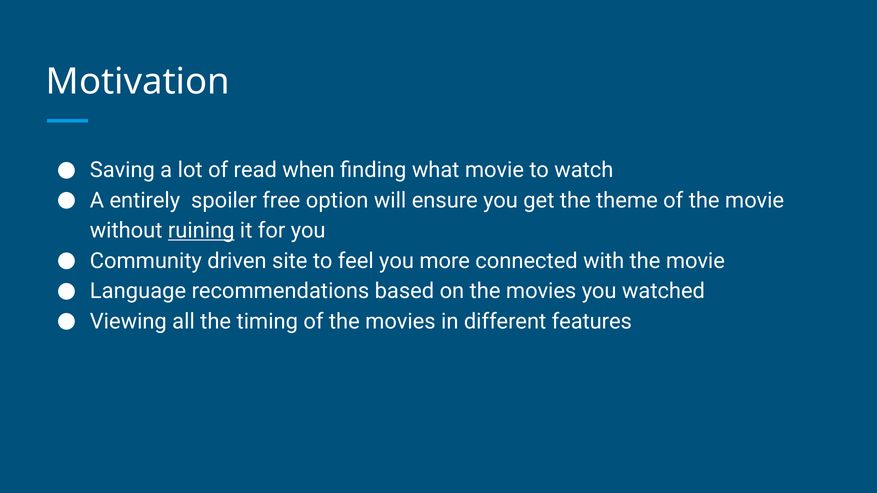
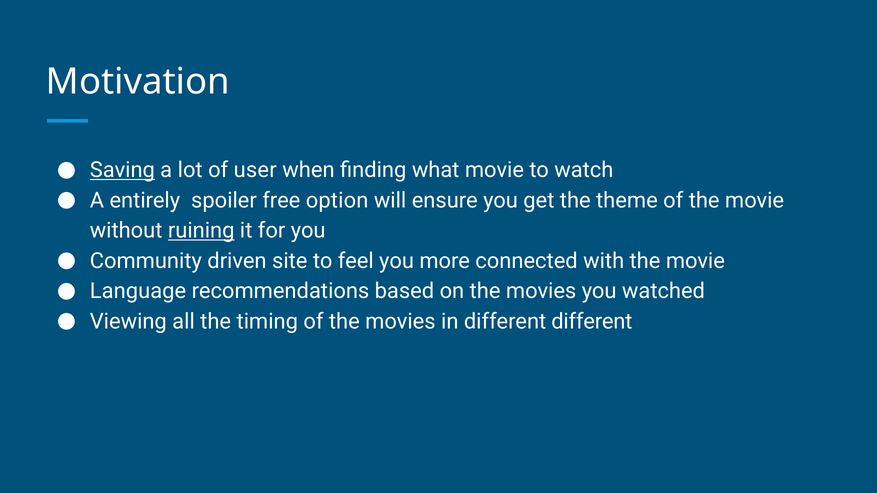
Saving underline: none -> present
read: read -> user
different features: features -> different
